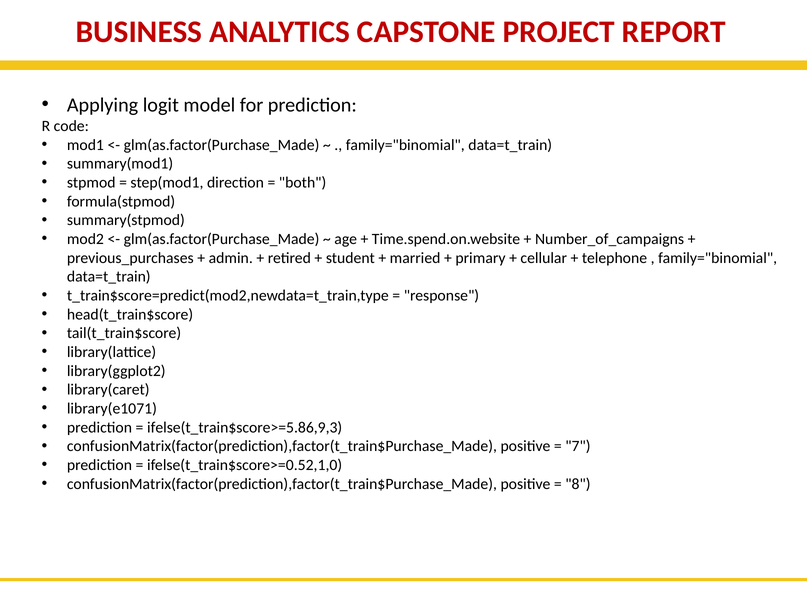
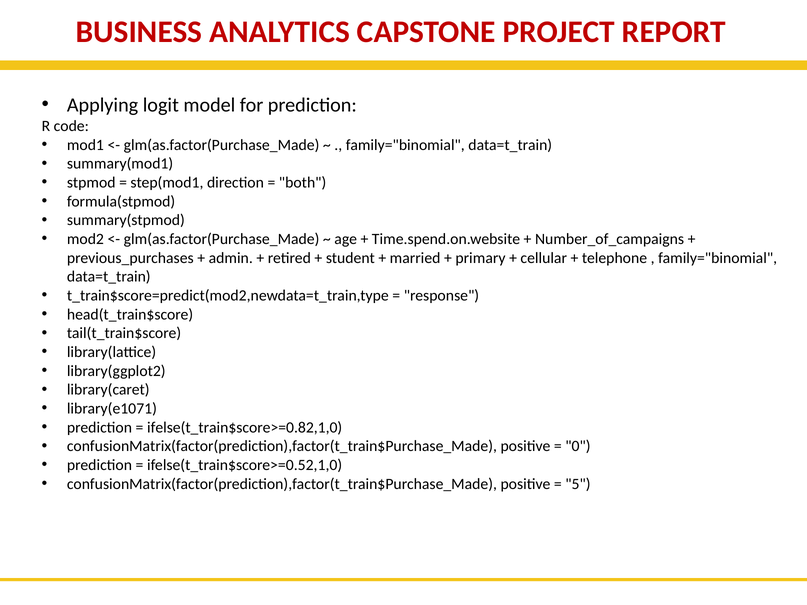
ifelse(t_train$score>=5.86,9,3: ifelse(t_train$score>=5.86,9,3 -> ifelse(t_train$score>=0.82,1,0
7: 7 -> 0
8: 8 -> 5
